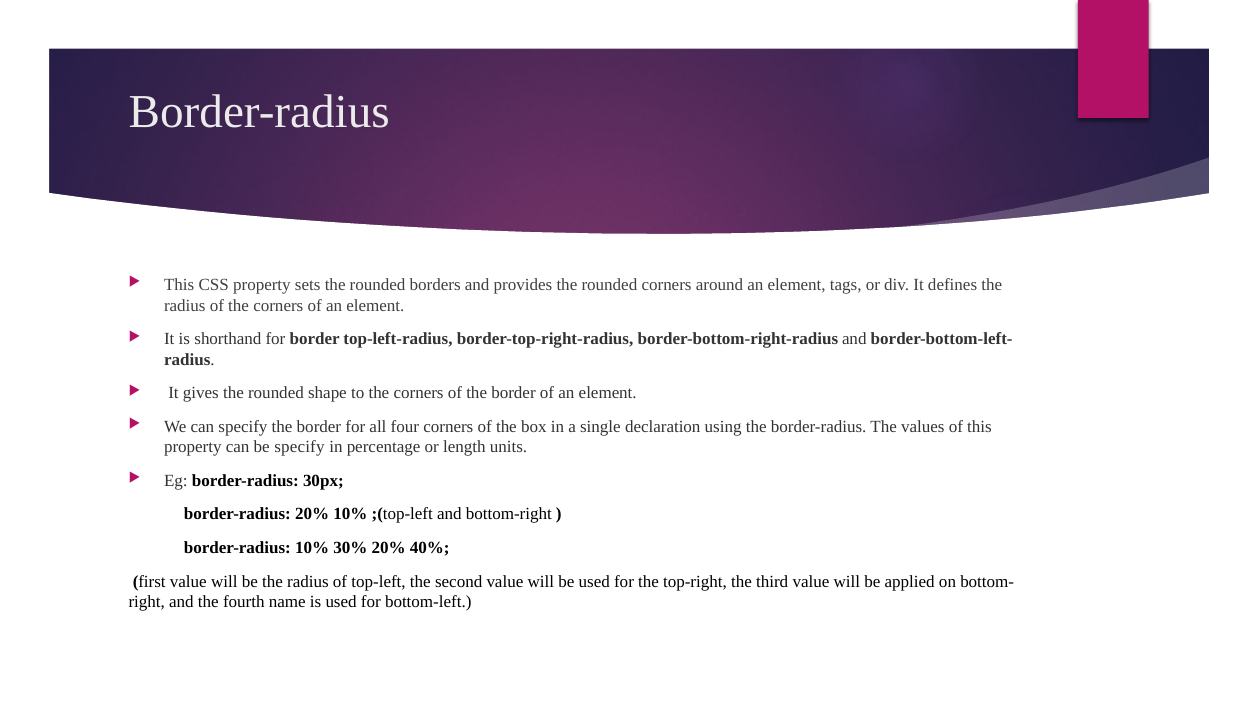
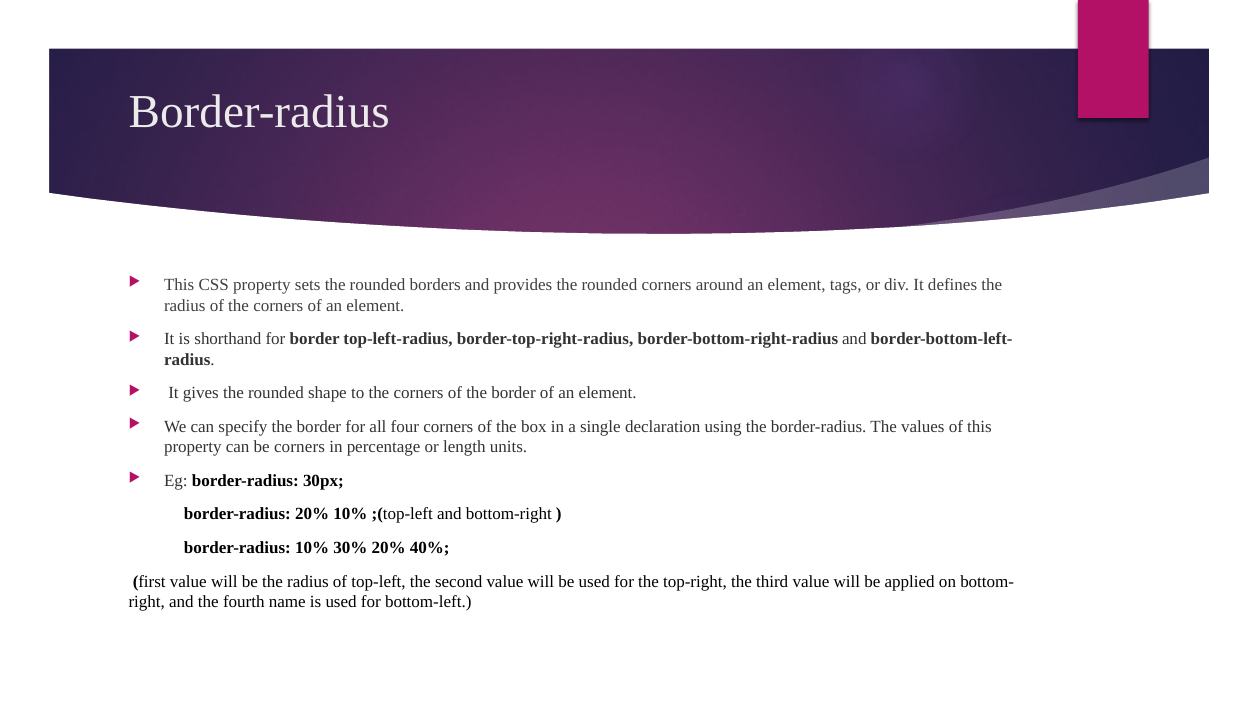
be specify: specify -> corners
